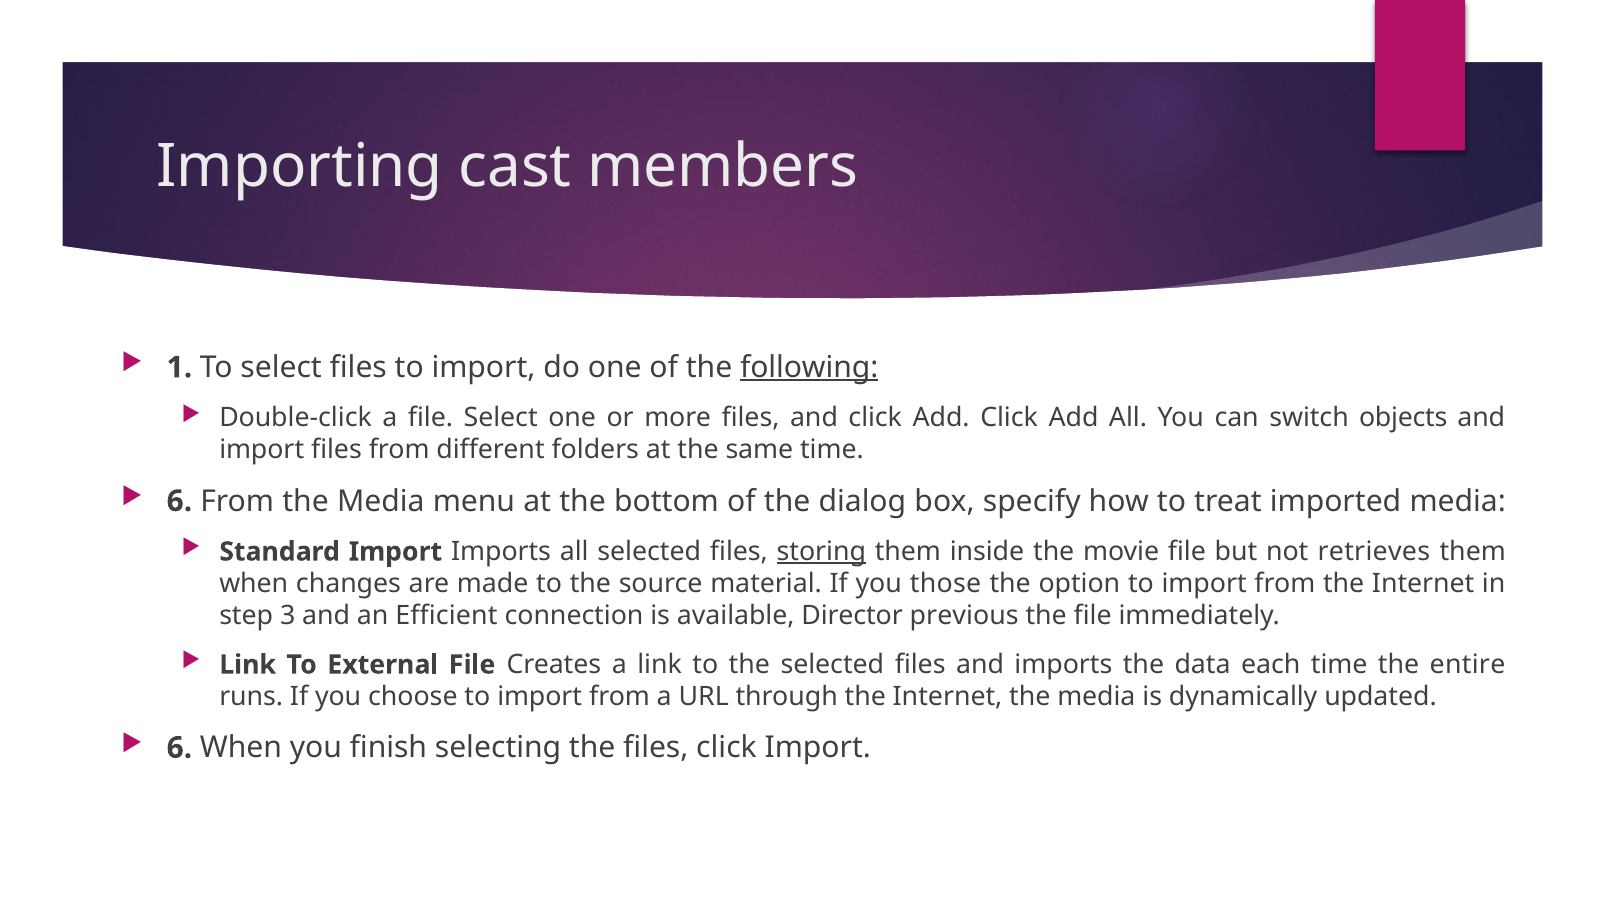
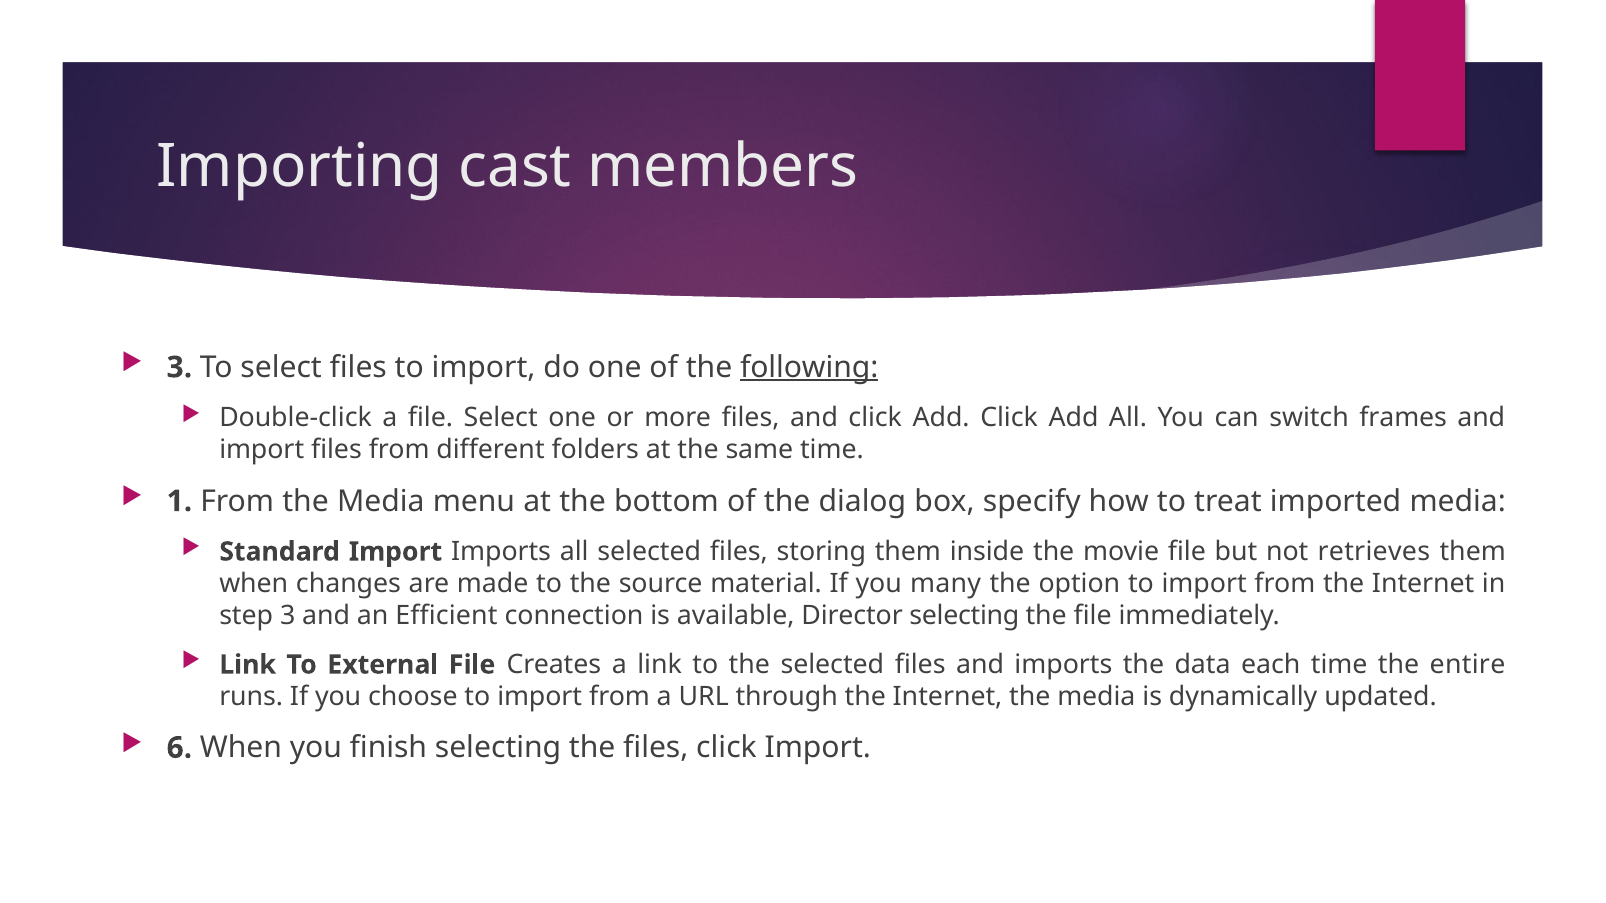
1 at (179, 367): 1 -> 3
objects: objects -> frames
6 at (179, 501): 6 -> 1
storing underline: present -> none
those: those -> many
Director previous: previous -> selecting
